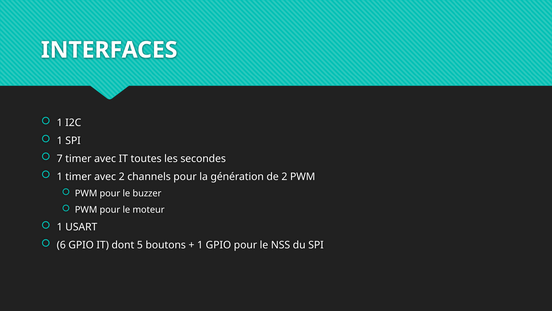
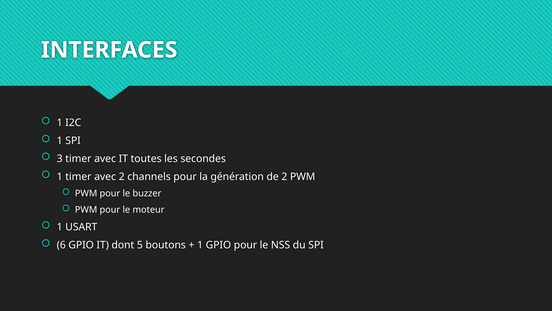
7: 7 -> 3
